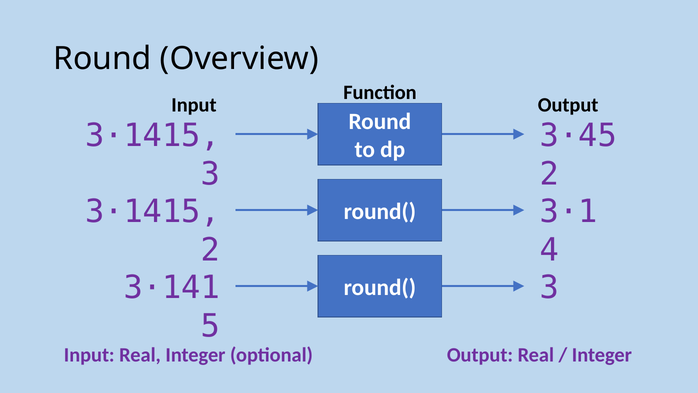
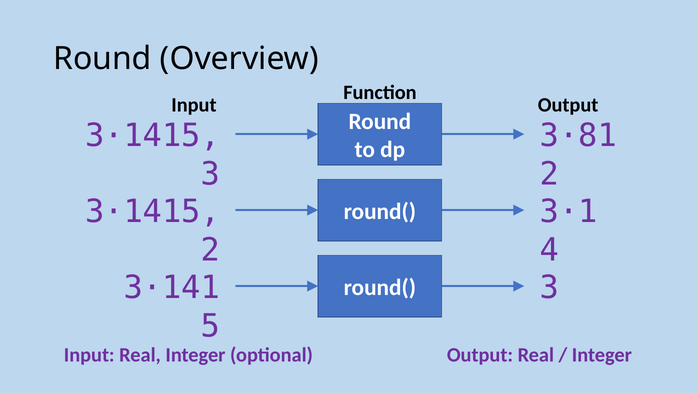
3·45: 3·45 -> 3·81
